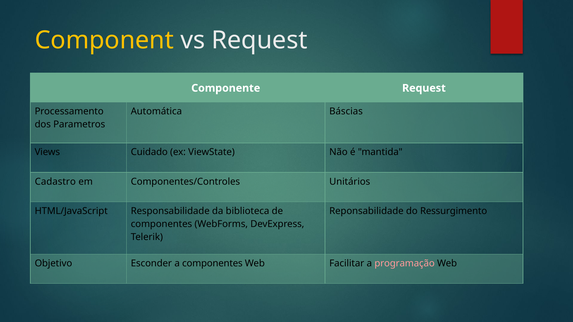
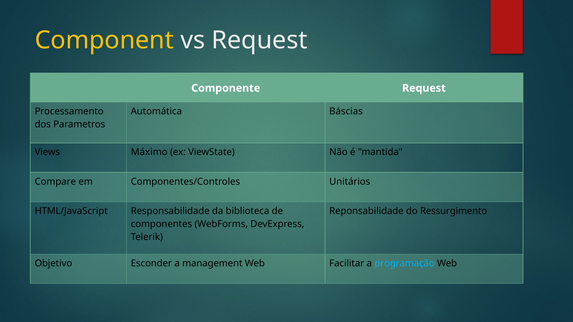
Cuidado: Cuidado -> Máximo
Cadastro: Cadastro -> Compare
a componentes: componentes -> management
programação colour: pink -> light blue
